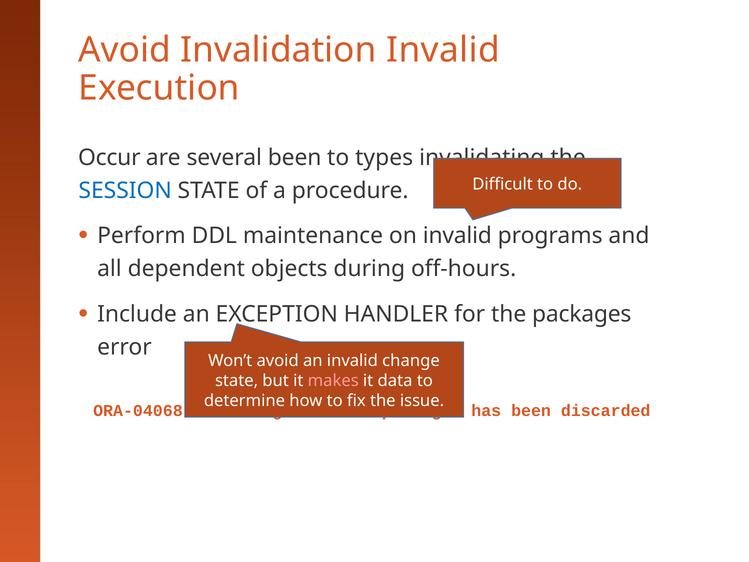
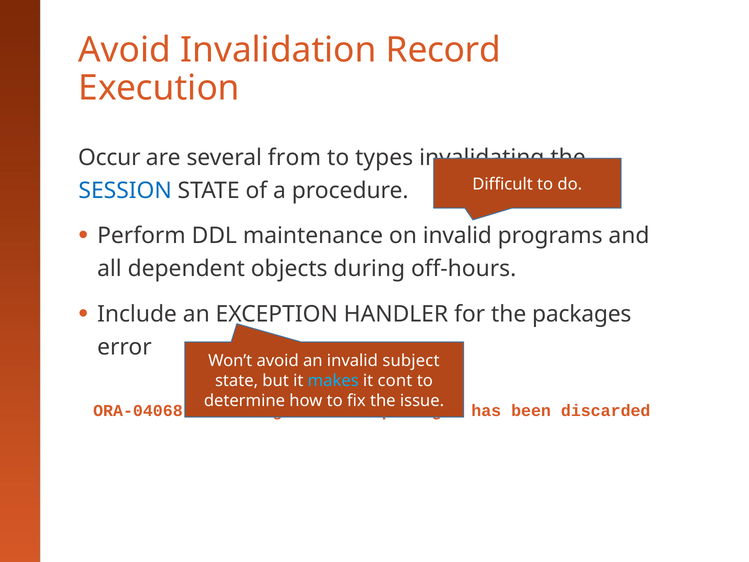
Invalidation Invalid: Invalid -> Record
several been: been -> from
change: change -> subject
makes colour: pink -> light blue
data: data -> cont
